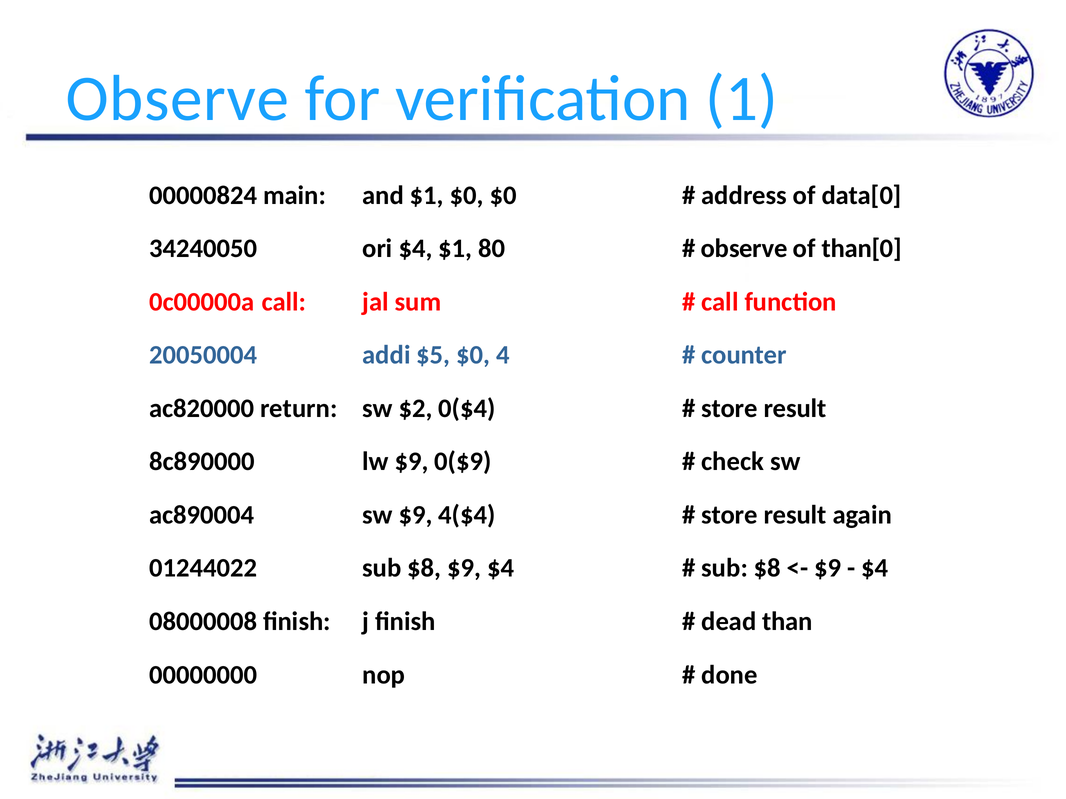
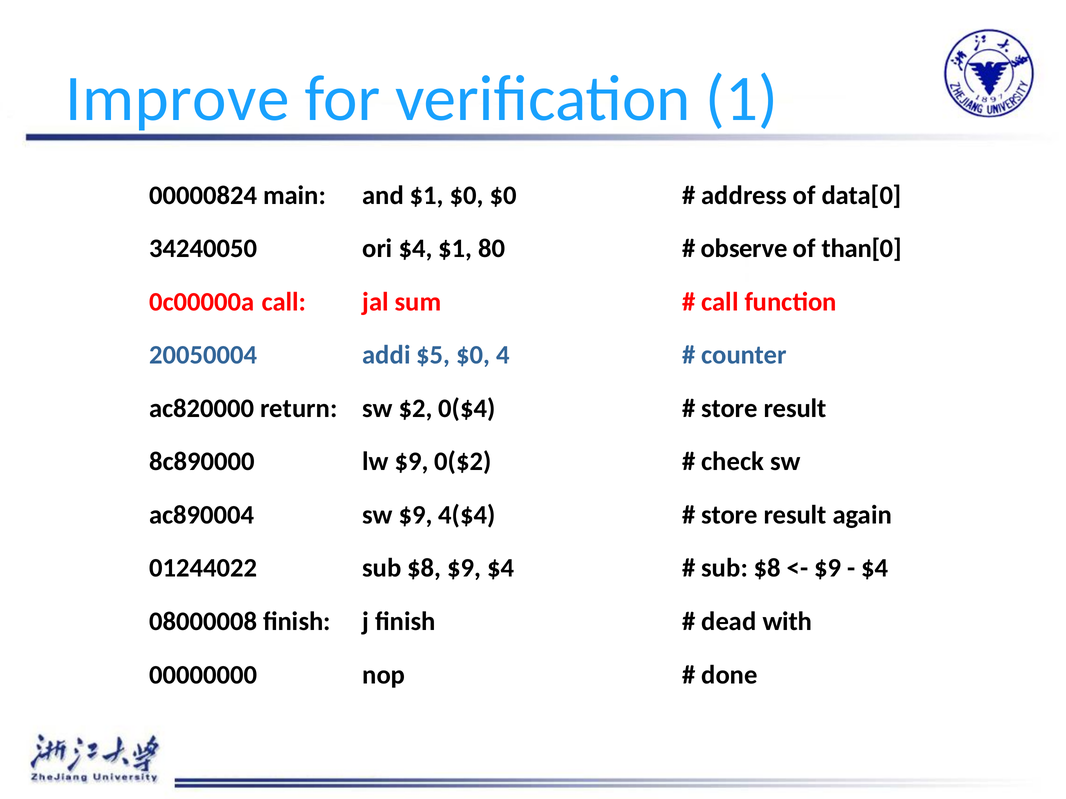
Observe at (177, 99): Observe -> Improve
0($9: 0($9 -> 0($2
than: than -> with
